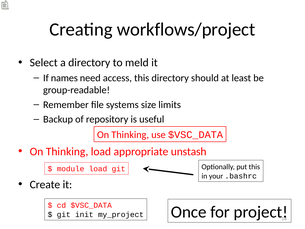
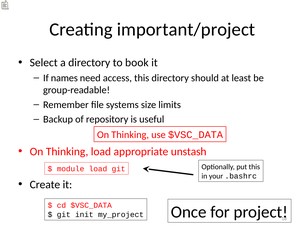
workflows/project: workflows/project -> important/project
meld: meld -> book
